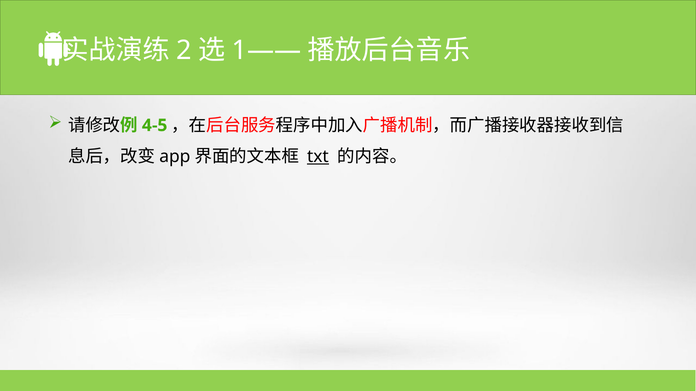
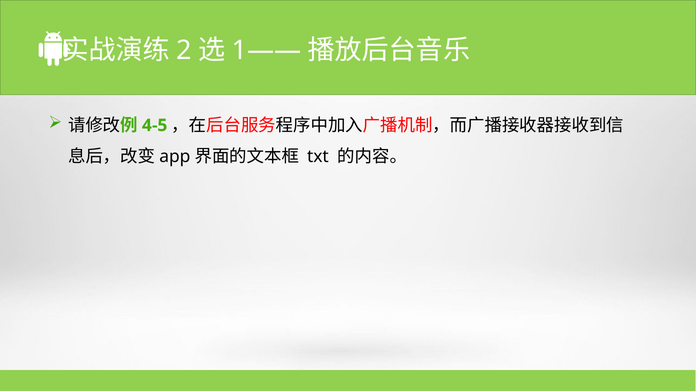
txt underline: present -> none
